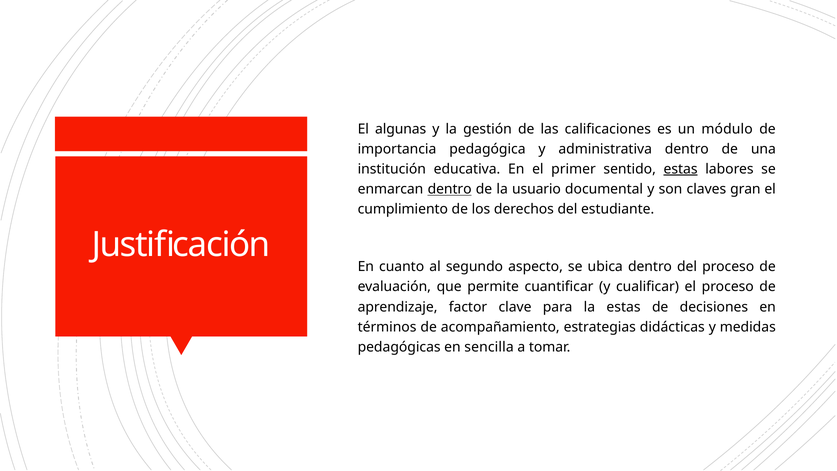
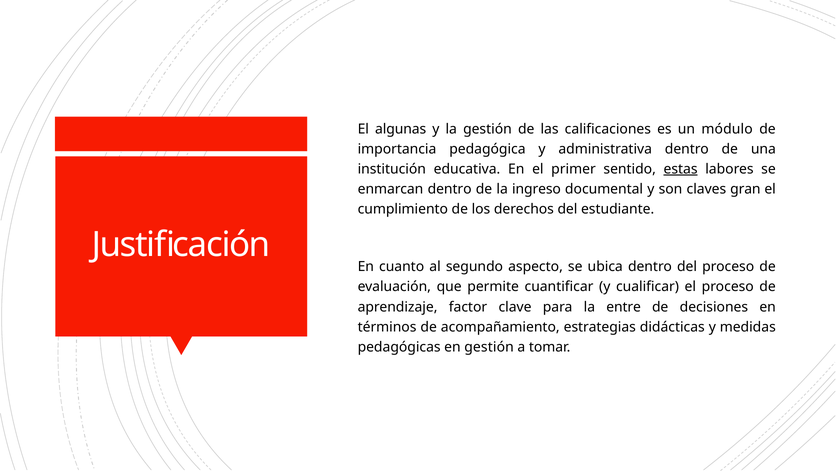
dentro at (450, 189) underline: present -> none
usuario: usuario -> ingreso
la estas: estas -> entre
en sencilla: sencilla -> gestión
